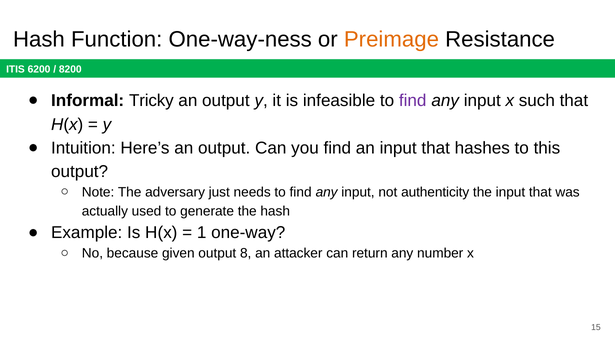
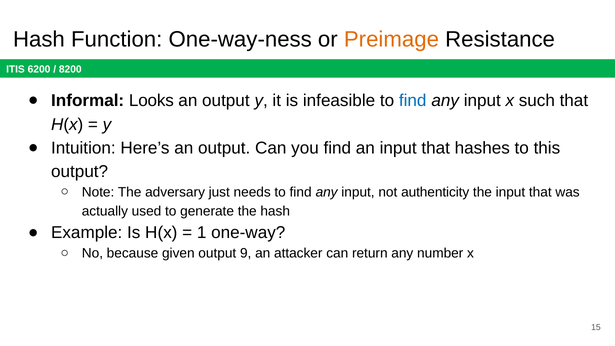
Tricky: Tricky -> Looks
find at (413, 101) colour: purple -> blue
8: 8 -> 9
